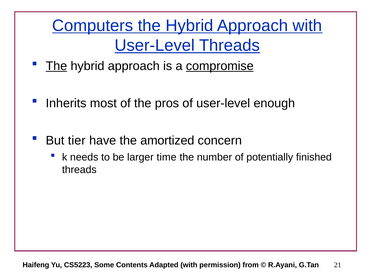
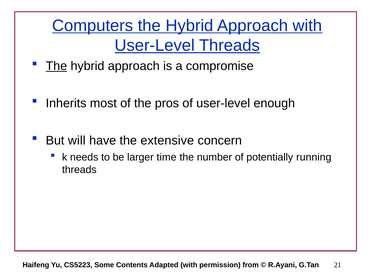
compromise underline: present -> none
tier: tier -> will
amortized: amortized -> extensive
finished: finished -> running
